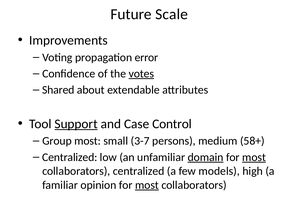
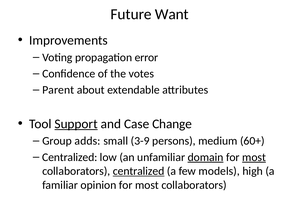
Scale: Scale -> Want
votes underline: present -> none
Shared: Shared -> Parent
Control: Control -> Change
Group most: most -> adds
3-7: 3-7 -> 3-9
58+: 58+ -> 60+
centralized at (139, 171) underline: none -> present
most at (147, 185) underline: present -> none
